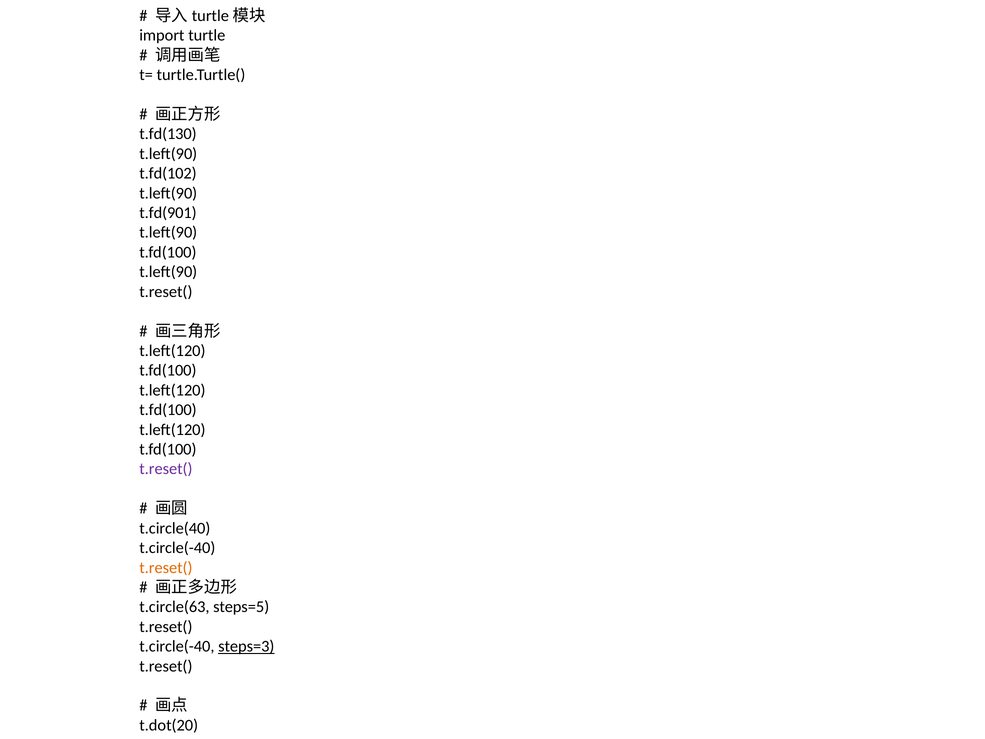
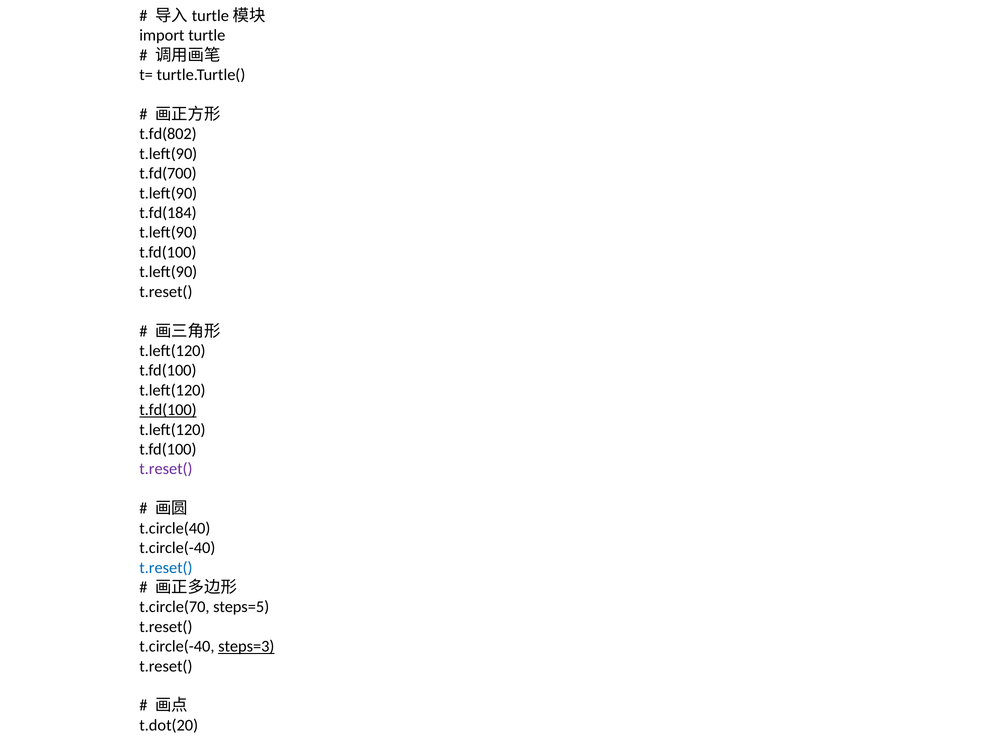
t.fd(130: t.fd(130 -> t.fd(802
t.fd(102: t.fd(102 -> t.fd(700
t.fd(901: t.fd(901 -> t.fd(184
t.fd(100 at (168, 410) underline: none -> present
t.reset( at (166, 567) colour: orange -> blue
t.circle(63: t.circle(63 -> t.circle(70
